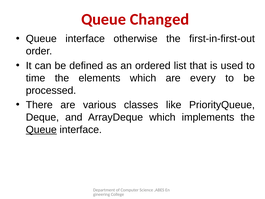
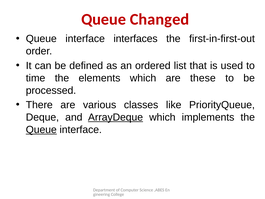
otherwise: otherwise -> interfaces
every: every -> these
ArrayDeque underline: none -> present
